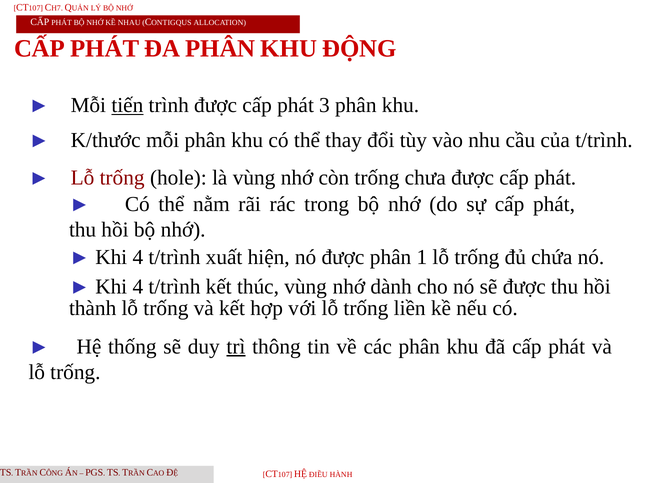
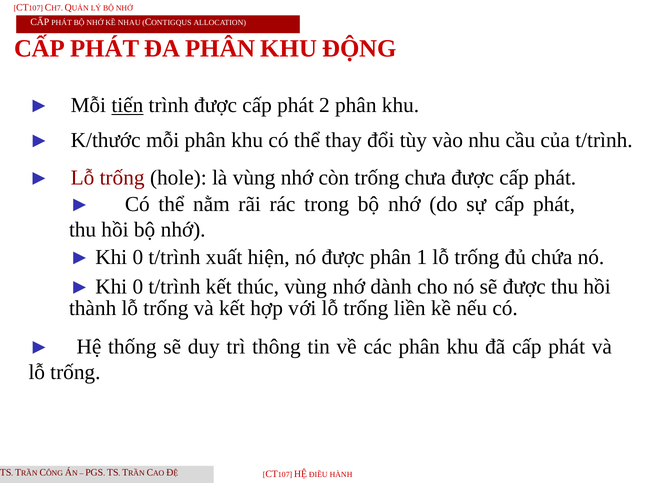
3: 3 -> 2
4 at (138, 258): 4 -> 0
4 at (138, 287): 4 -> 0
trì underline: present -> none
